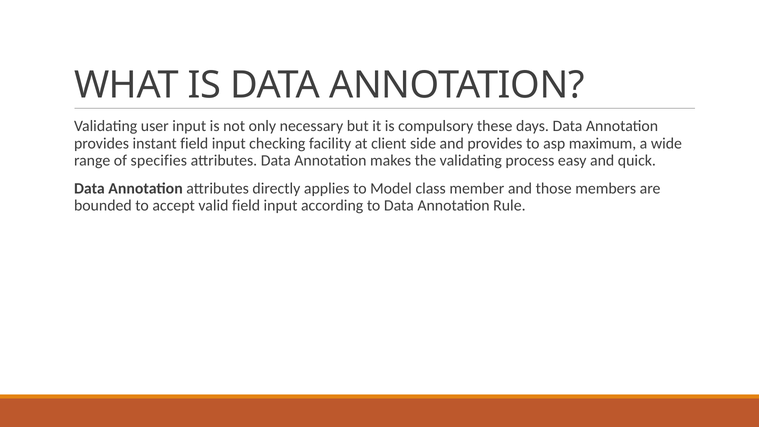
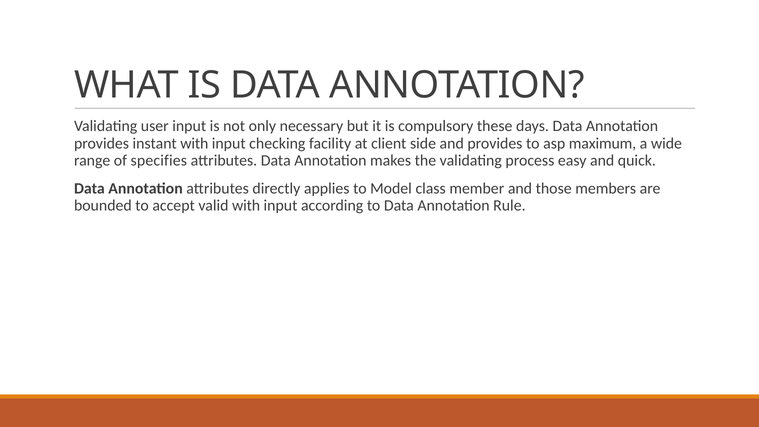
instant field: field -> with
valid field: field -> with
